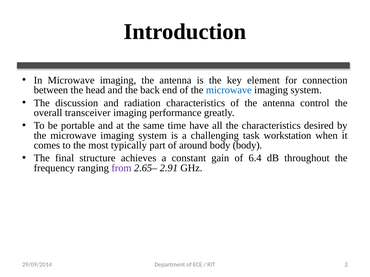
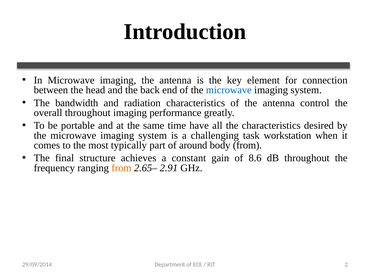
discussion: discussion -> bandwidth
overall transceiver: transceiver -> throughout
body body: body -> from
6.4: 6.4 -> 8.6
from at (121, 168) colour: purple -> orange
